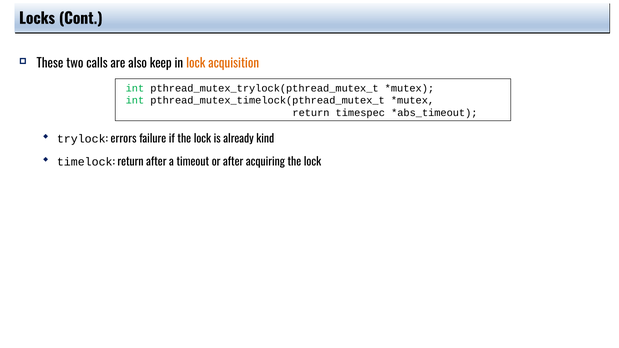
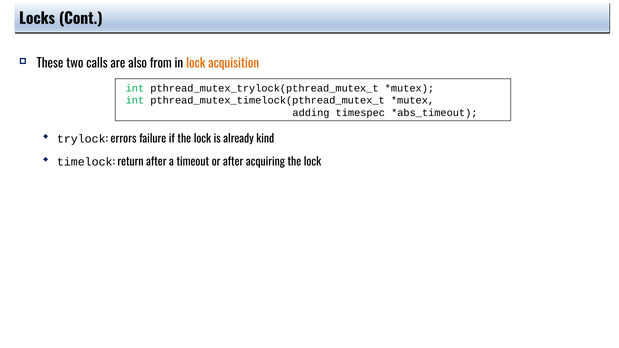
keep: keep -> from
return at (311, 113): return -> adding
